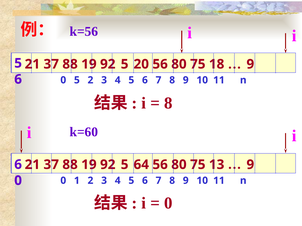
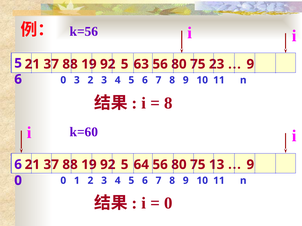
20: 20 -> 63
18: 18 -> 23
0 5: 5 -> 3
